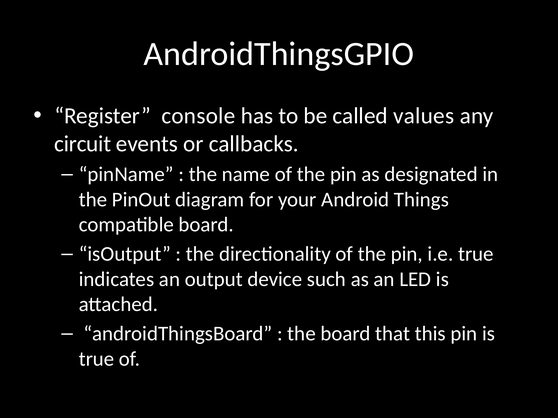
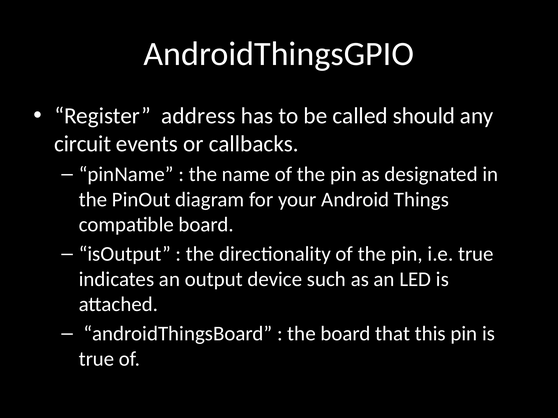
console: console -> address
values: values -> should
